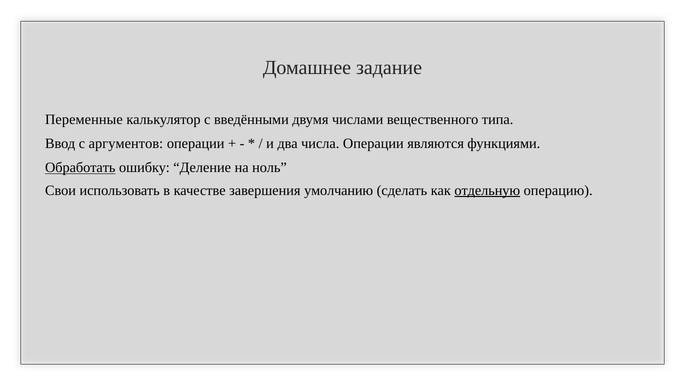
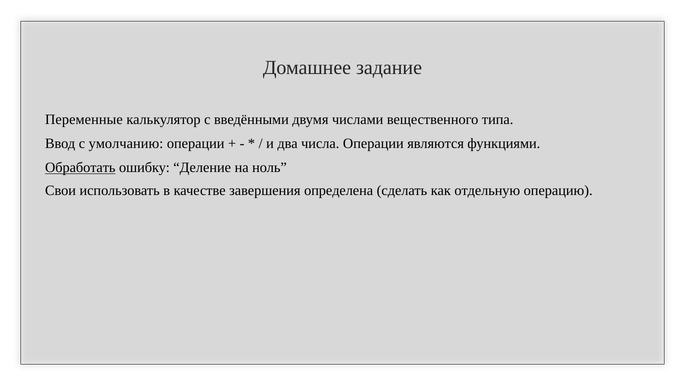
аргументов: аргументов -> умолчанию
умолчанию: умолчанию -> определена
отдельную underline: present -> none
